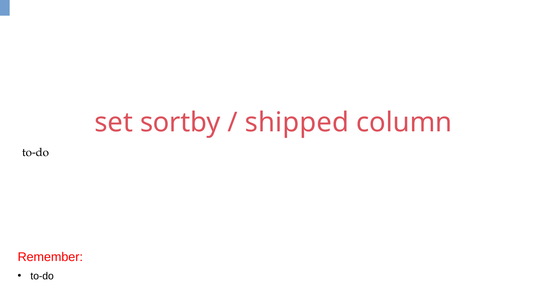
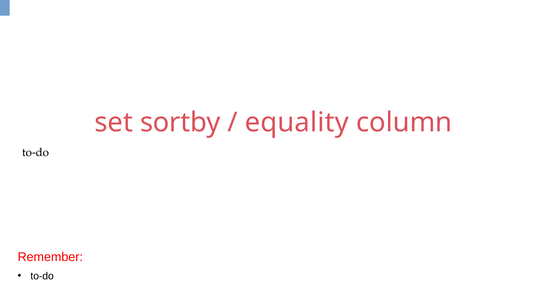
shipped: shipped -> equality
